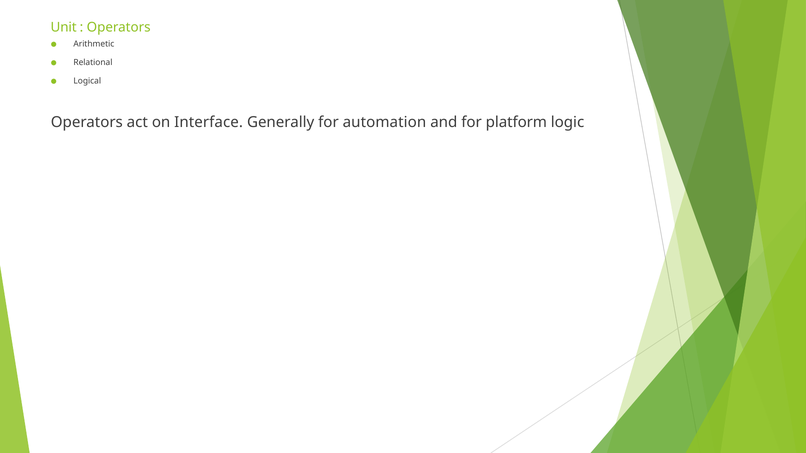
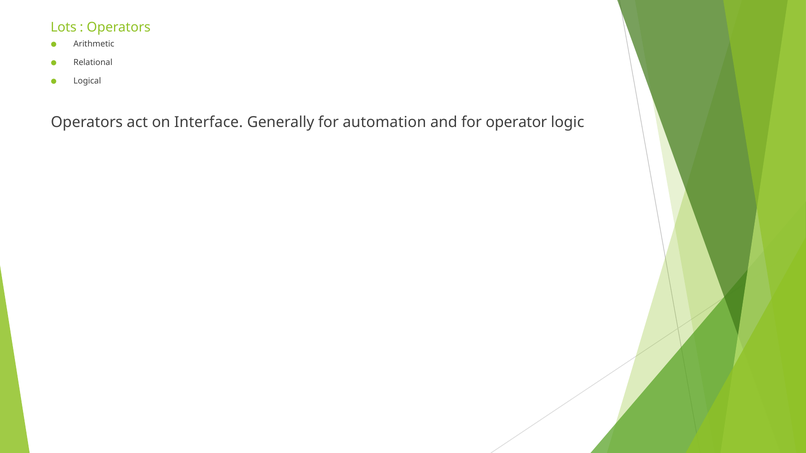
Unit: Unit -> Lots
platform: platform -> operator
